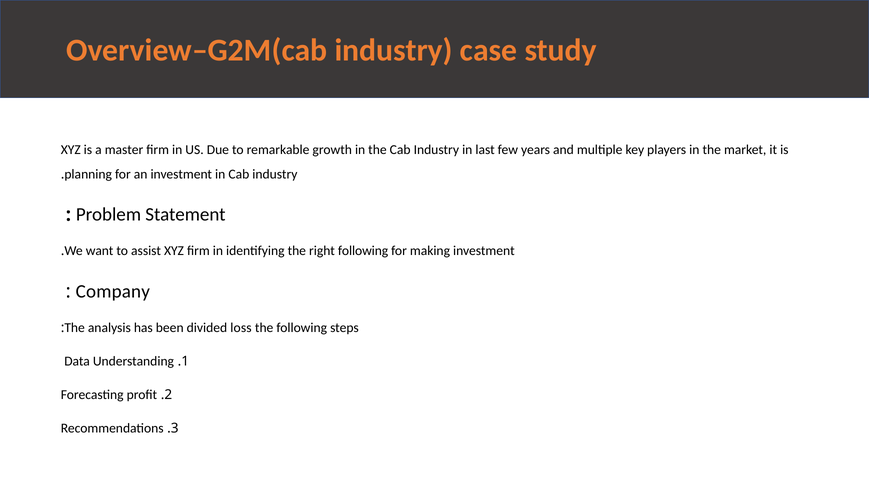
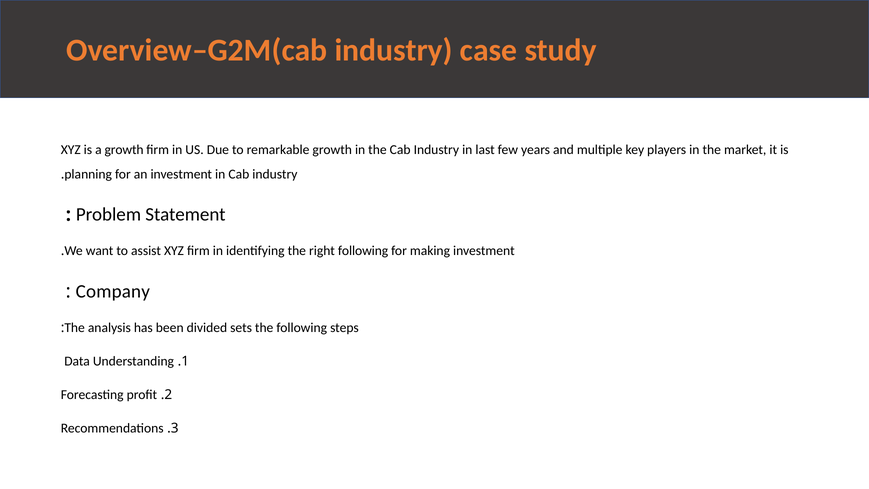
a master: master -> growth
loss: loss -> sets
